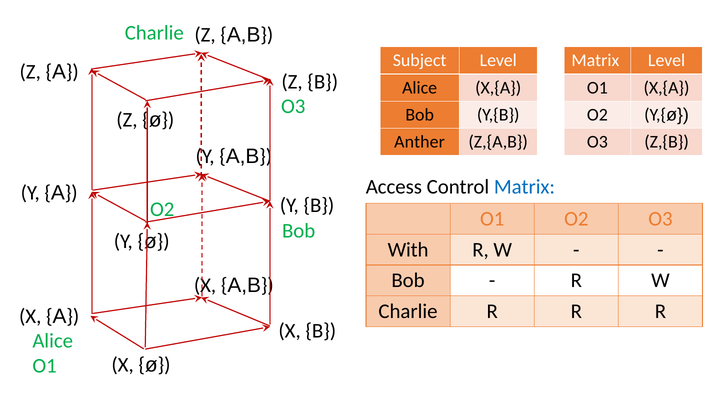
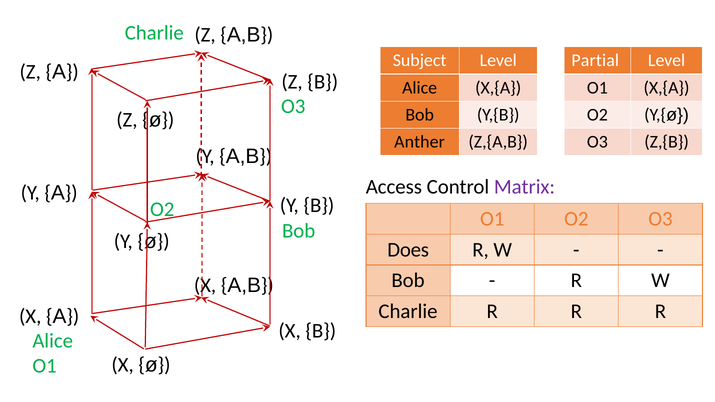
Level Matrix: Matrix -> Partial
Matrix at (524, 187) colour: blue -> purple
With: With -> Does
